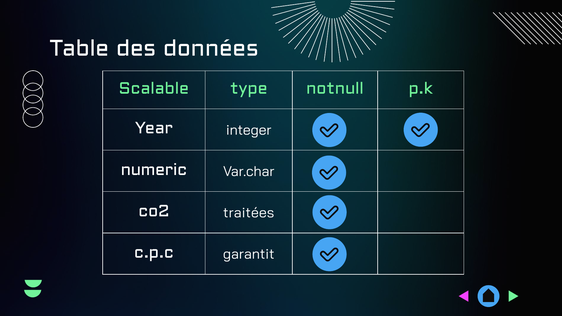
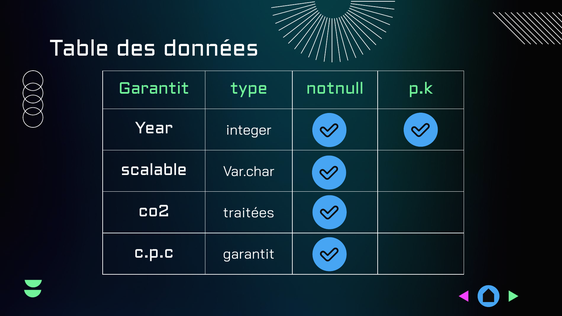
Scalable at (154, 89): Scalable -> Garantit
numeric: numeric -> scalable
